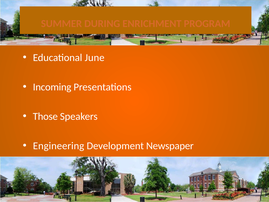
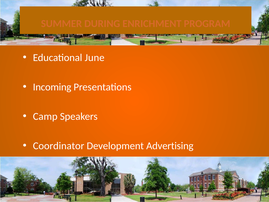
Those: Those -> Camp
Engineering: Engineering -> Coordinator
Newspaper: Newspaper -> Advertising
